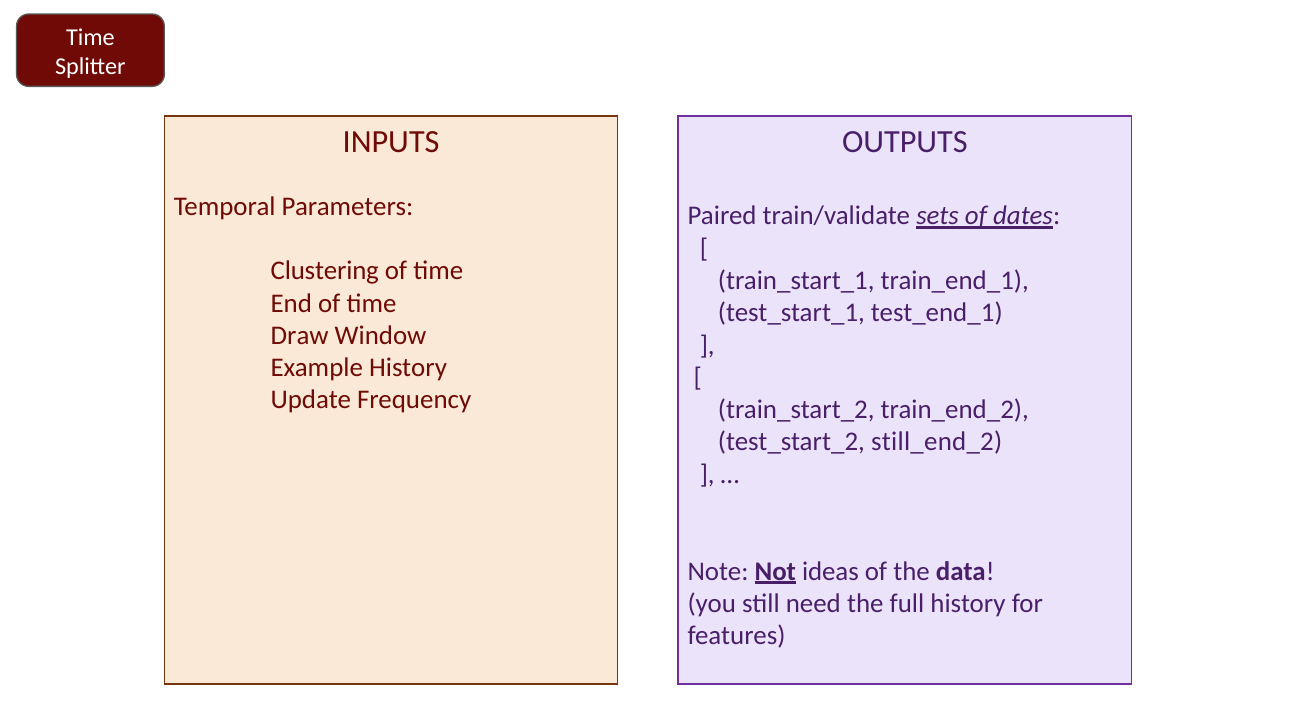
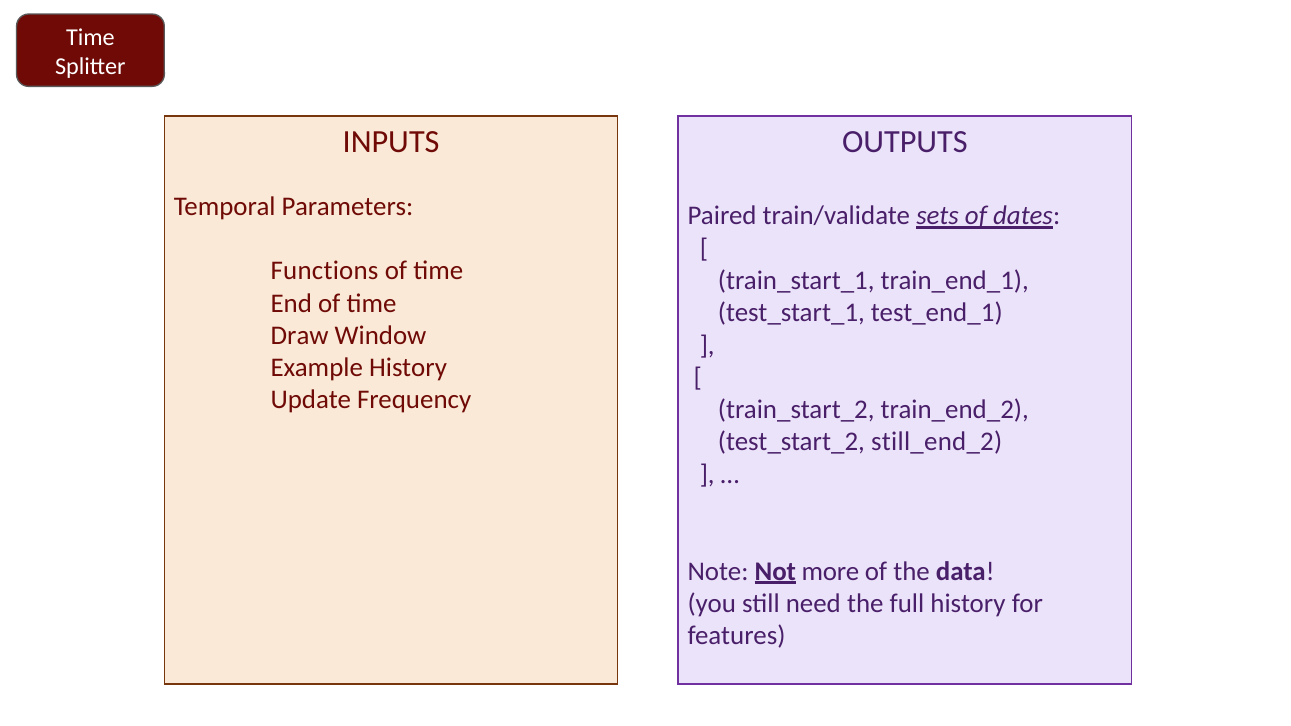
Clustering: Clustering -> Functions
ideas: ideas -> more
